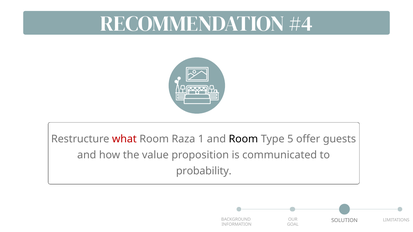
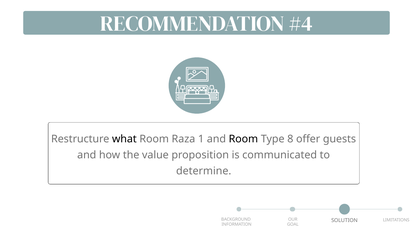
what colour: red -> black
5: 5 -> 8
probability: probability -> determine
